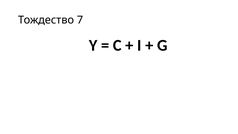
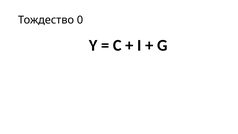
7: 7 -> 0
